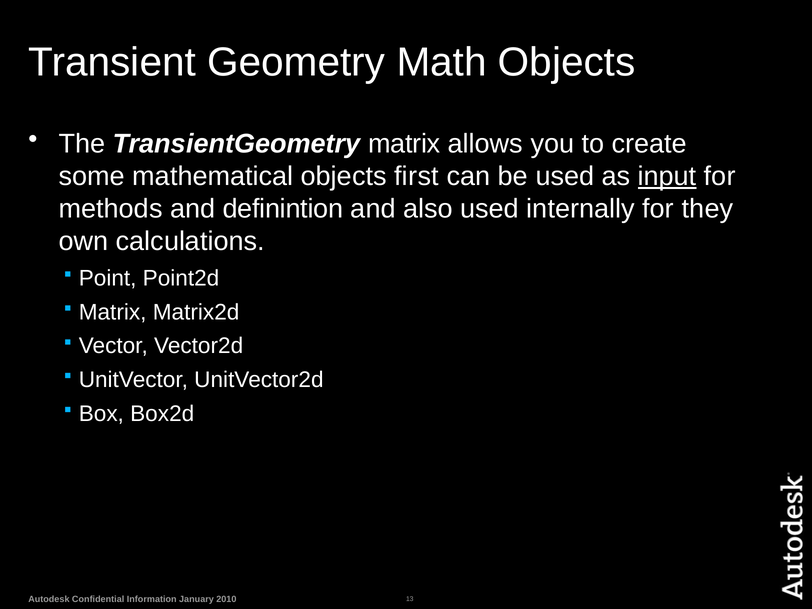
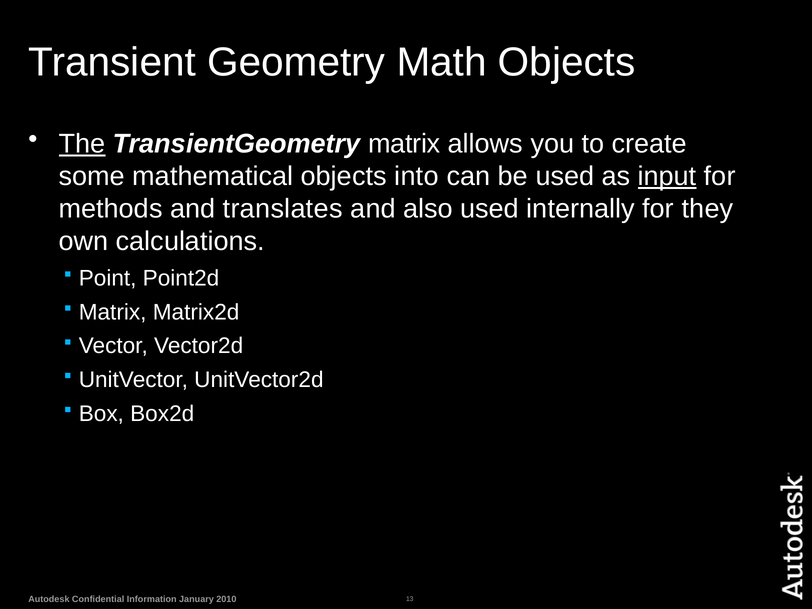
The underline: none -> present
first: first -> into
definintion: definintion -> translates
